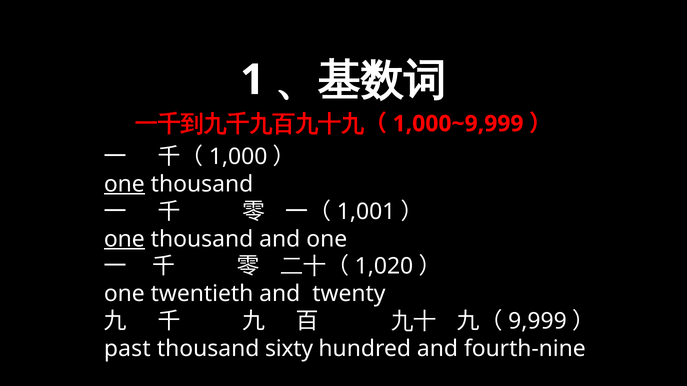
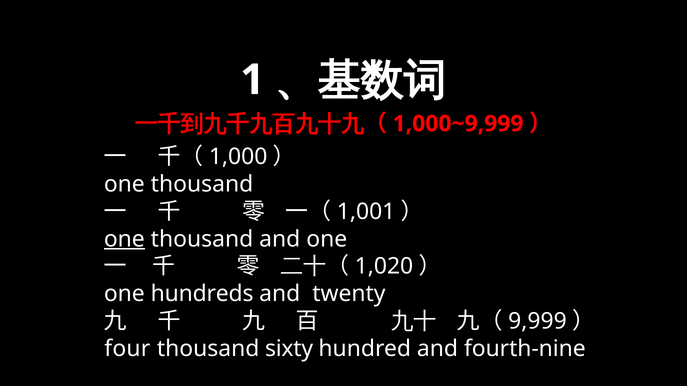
one at (124, 184) underline: present -> none
twentieth: twentieth -> hundreds
past: past -> four
